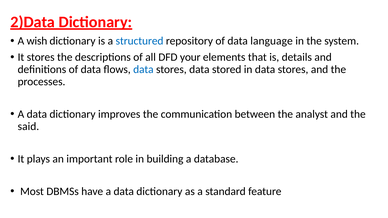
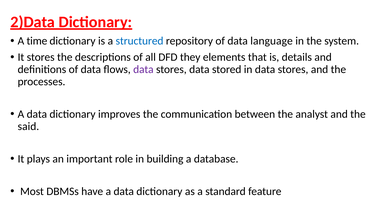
wish: wish -> time
your: your -> they
data at (143, 70) colour: blue -> purple
